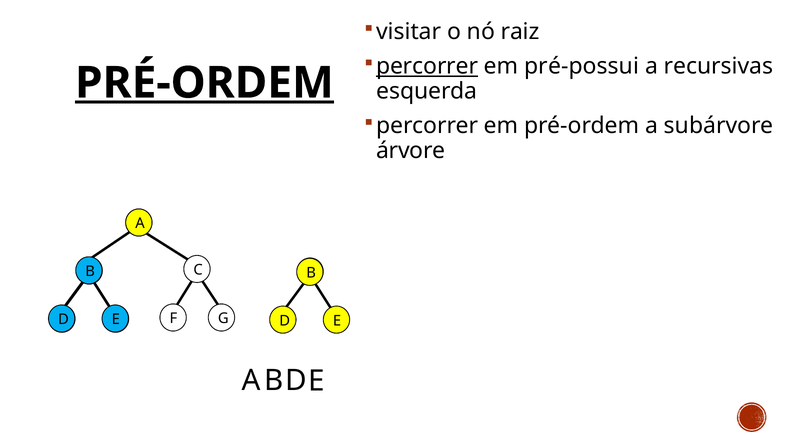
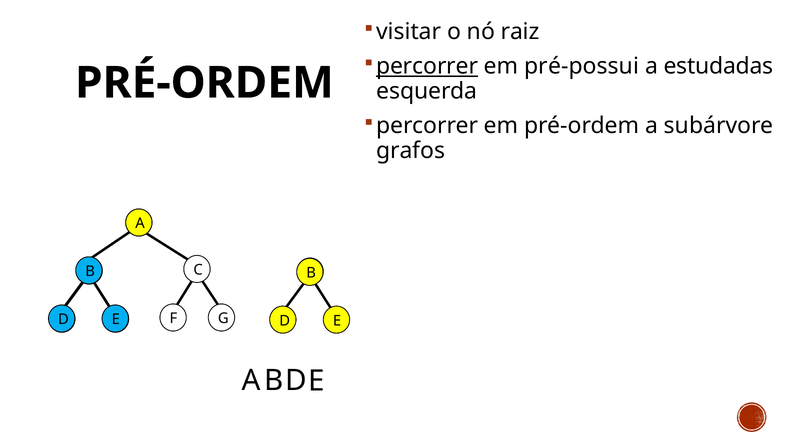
recursivas: recursivas -> estudadas
PRÉ-ORDEM at (204, 83) underline: present -> none
árvore: árvore -> grafos
